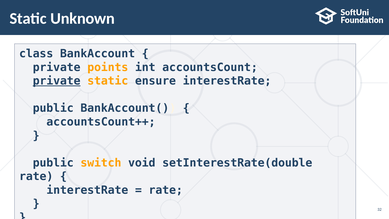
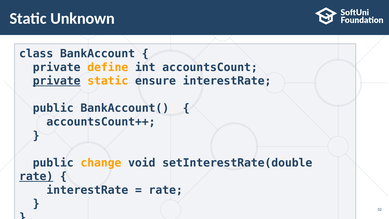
points: points -> define
switch: switch -> change
rate at (36, 176) underline: none -> present
